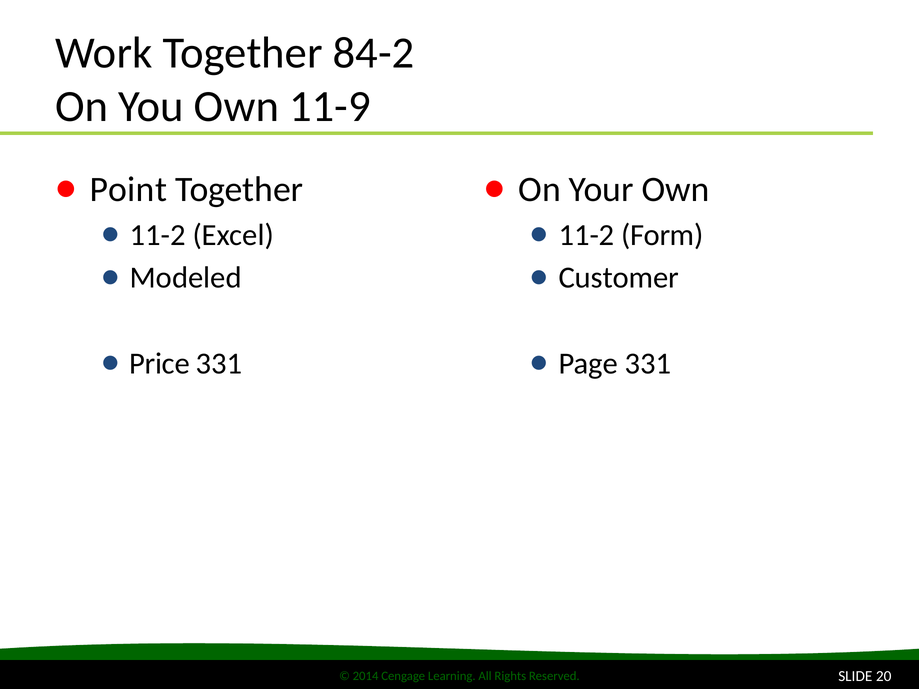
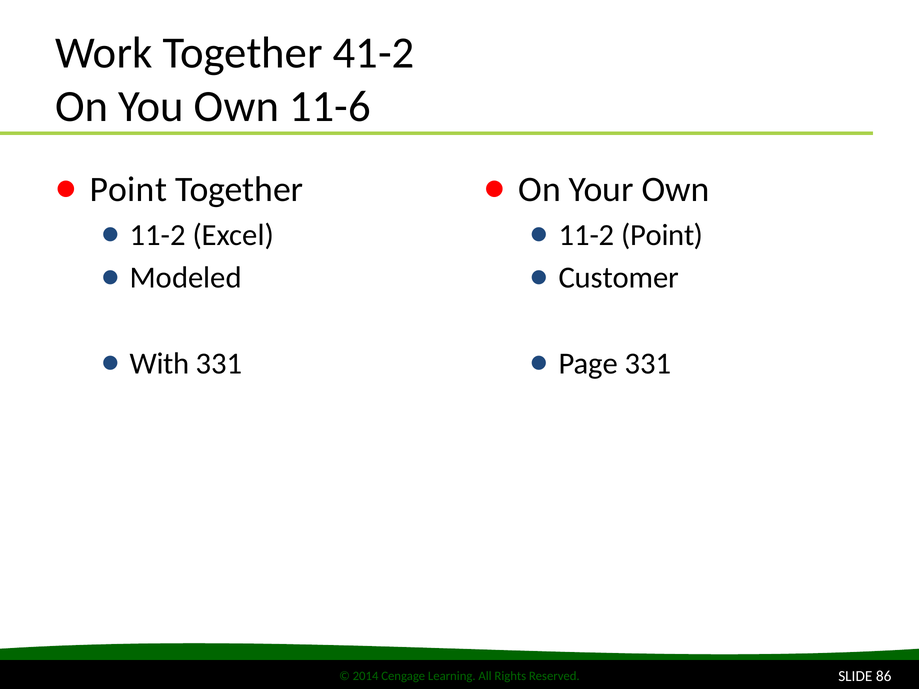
84-2: 84-2 -> 41-2
11-9: 11-9 -> 11-6
11-2 Form: Form -> Point
Price: Price -> With
20: 20 -> 86
